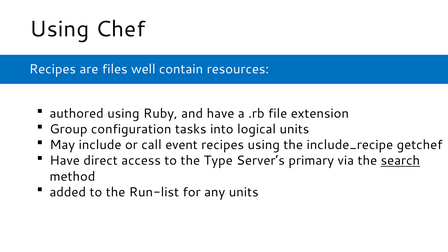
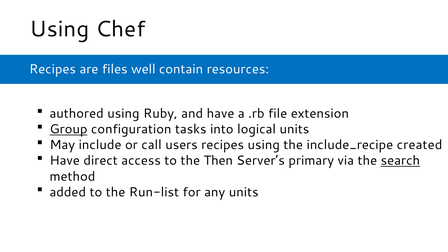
Group underline: none -> present
event: event -> users
getchef: getchef -> created
Type: Type -> Then
